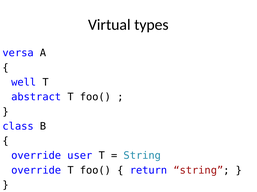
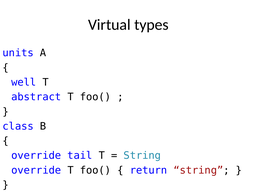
versa: versa -> units
user: user -> tail
